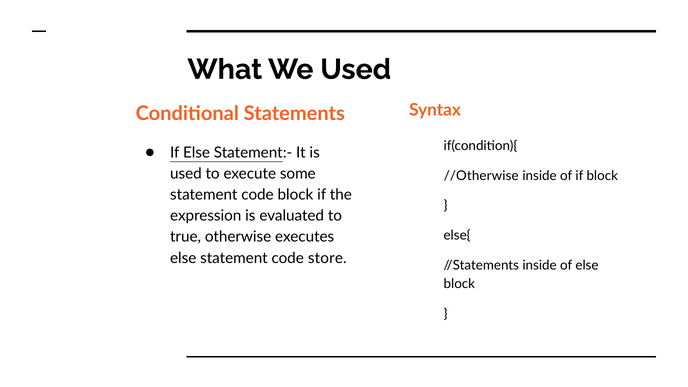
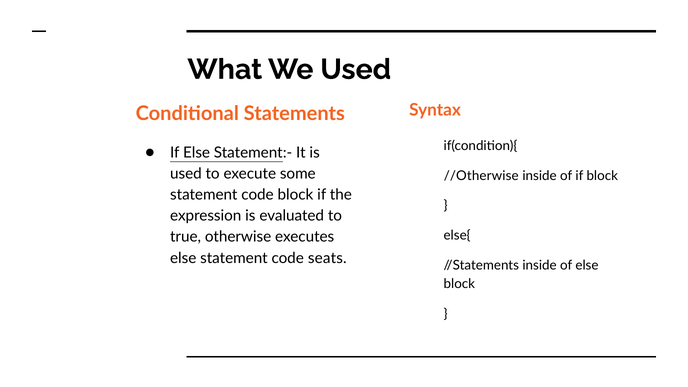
store: store -> seats
